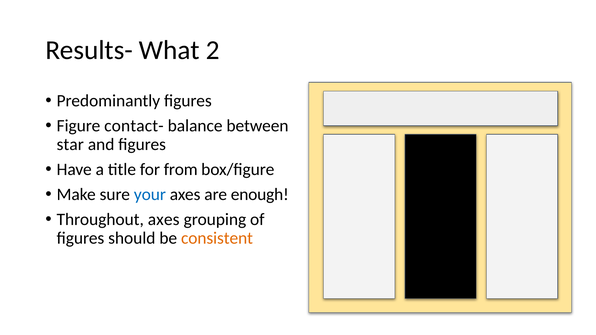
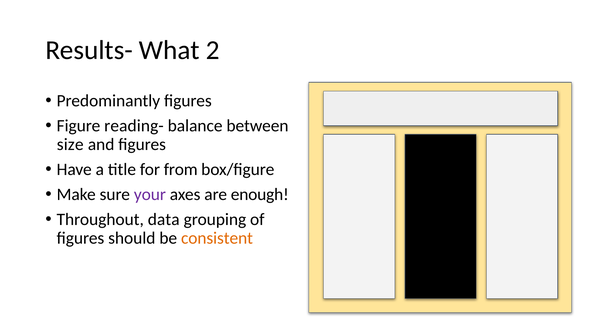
contact-: contact- -> reading-
star: star -> size
your colour: blue -> purple
Throughout axes: axes -> data
